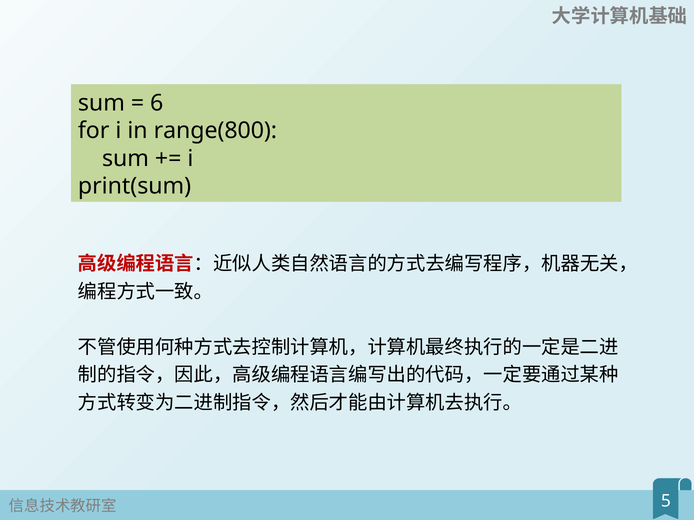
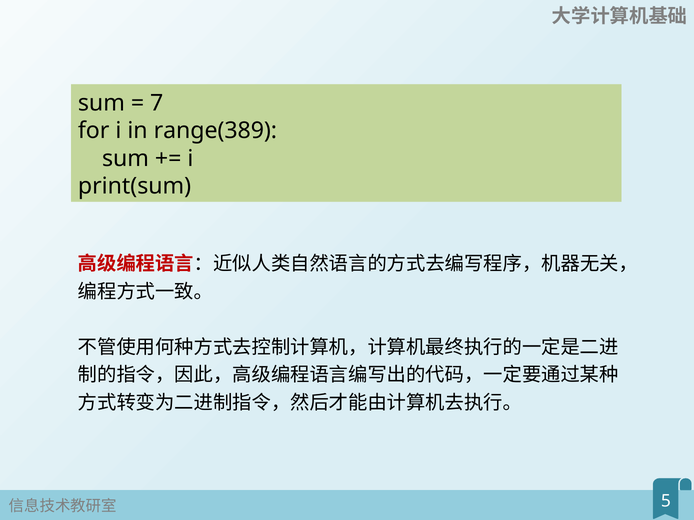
6: 6 -> 7
range(800: range(800 -> range(389
